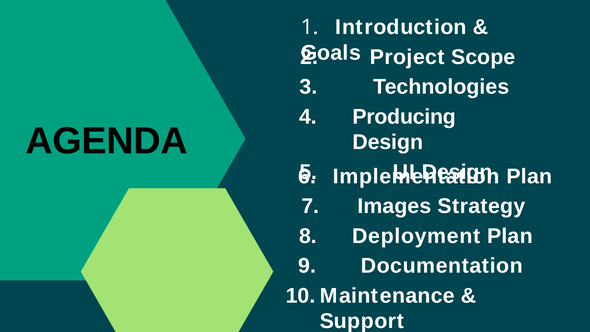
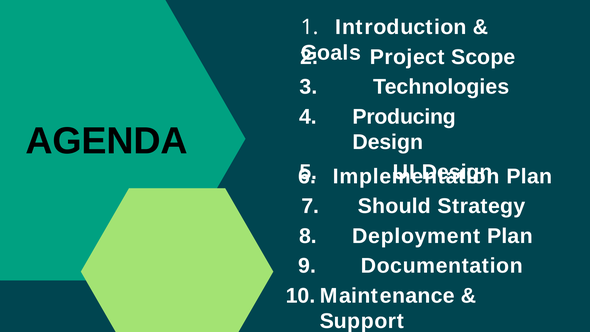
Images: Images -> Should
